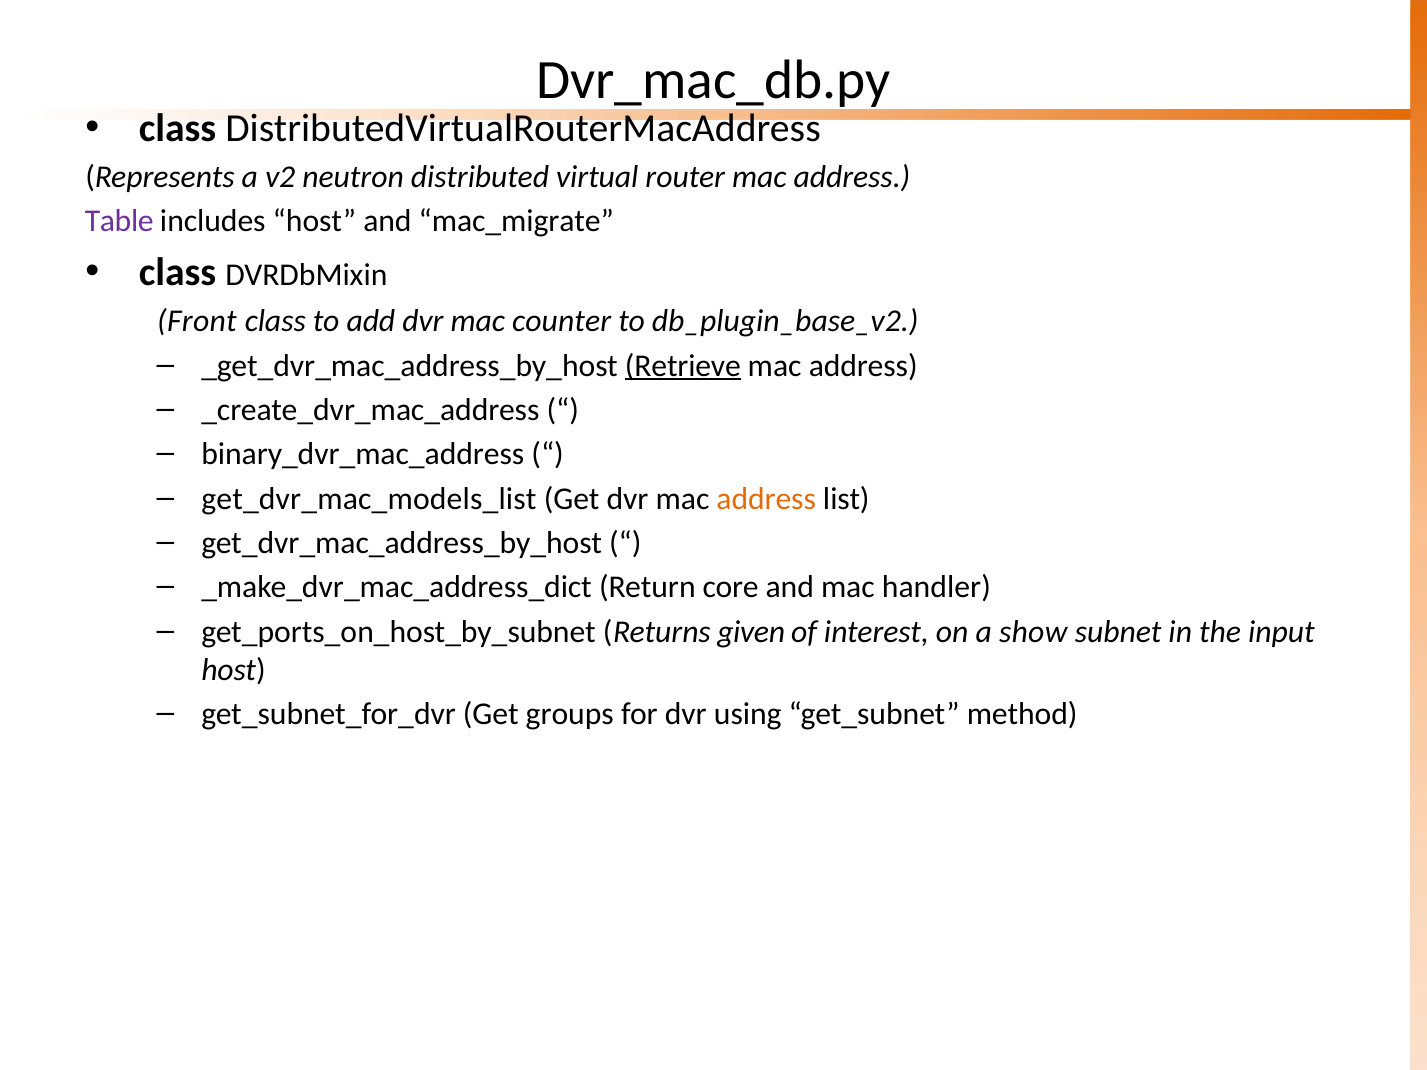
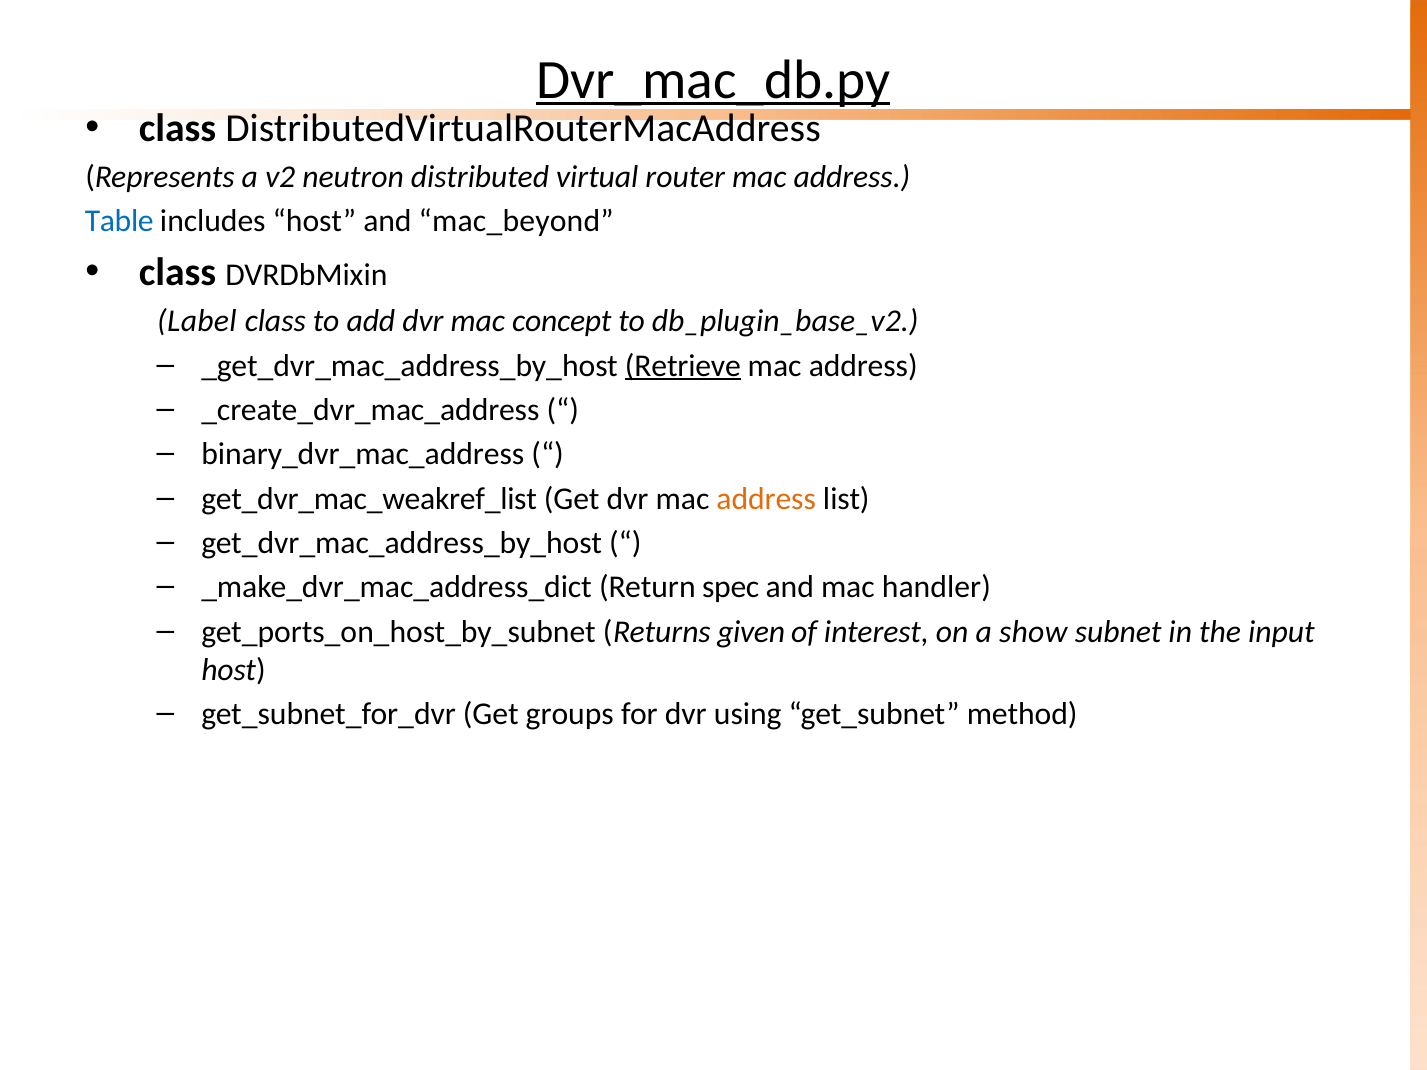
Dvr_mac_db.py underline: none -> present
Table colour: purple -> blue
mac_migrate: mac_migrate -> mac_beyond
Front: Front -> Label
counter: counter -> concept
get_dvr_mac_models_list: get_dvr_mac_models_list -> get_dvr_mac_weakref_list
core: core -> spec
